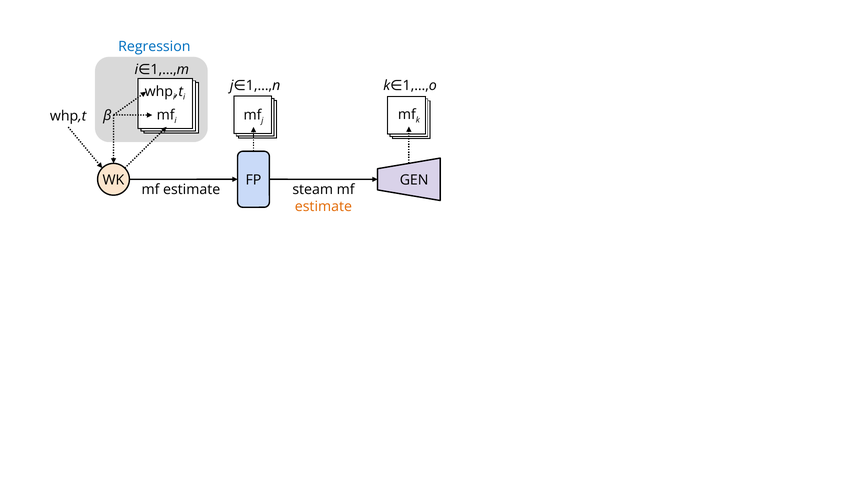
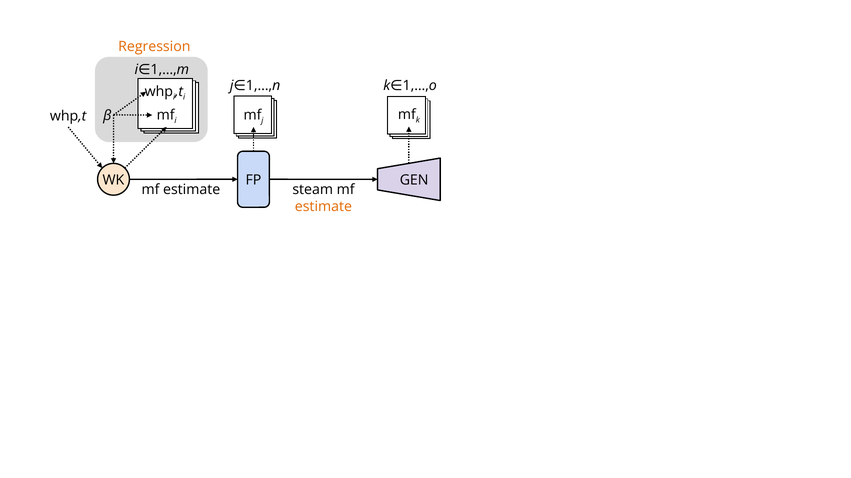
Regression colour: blue -> orange
